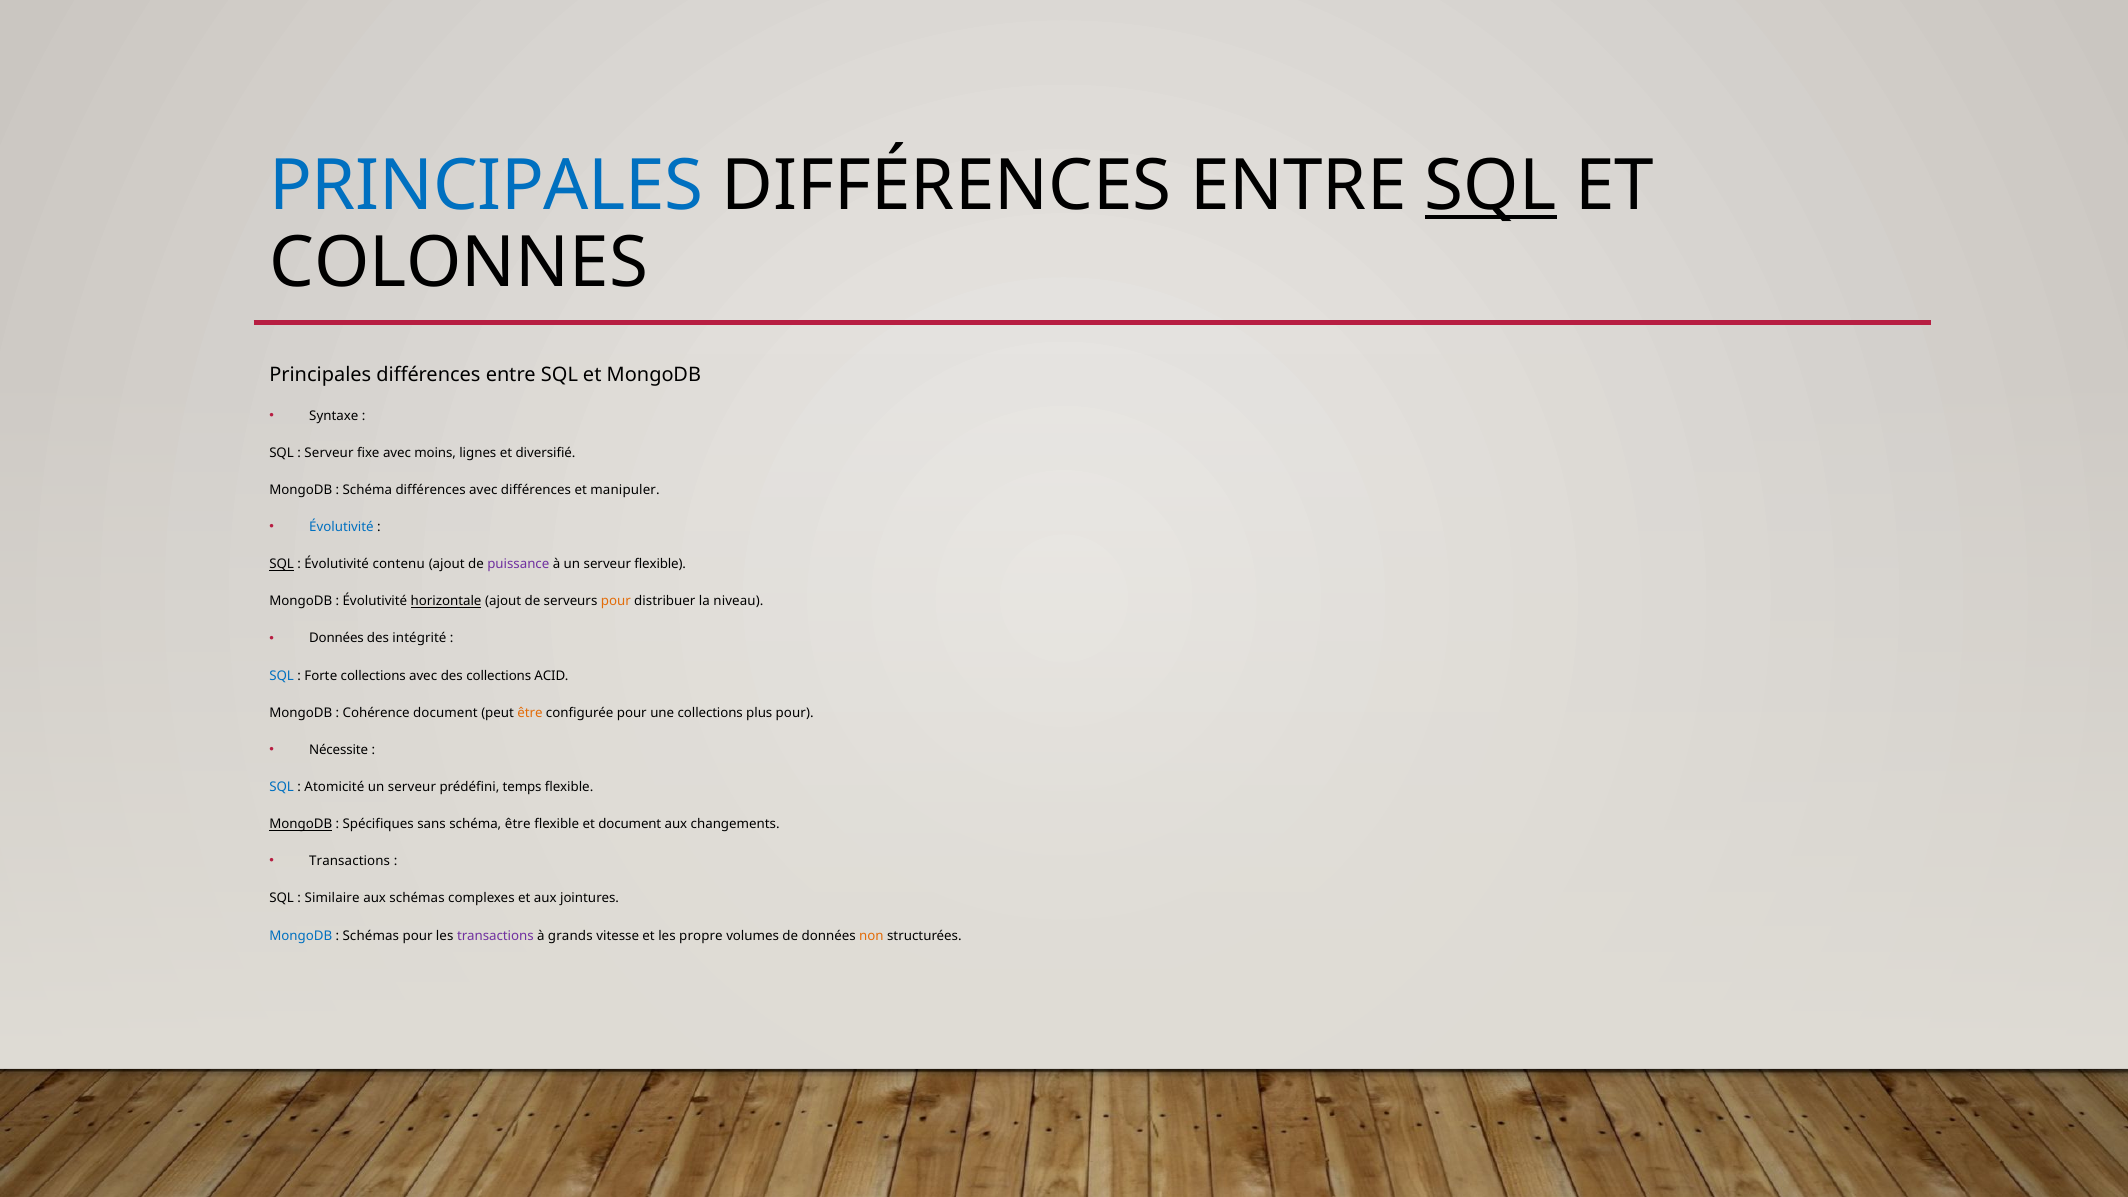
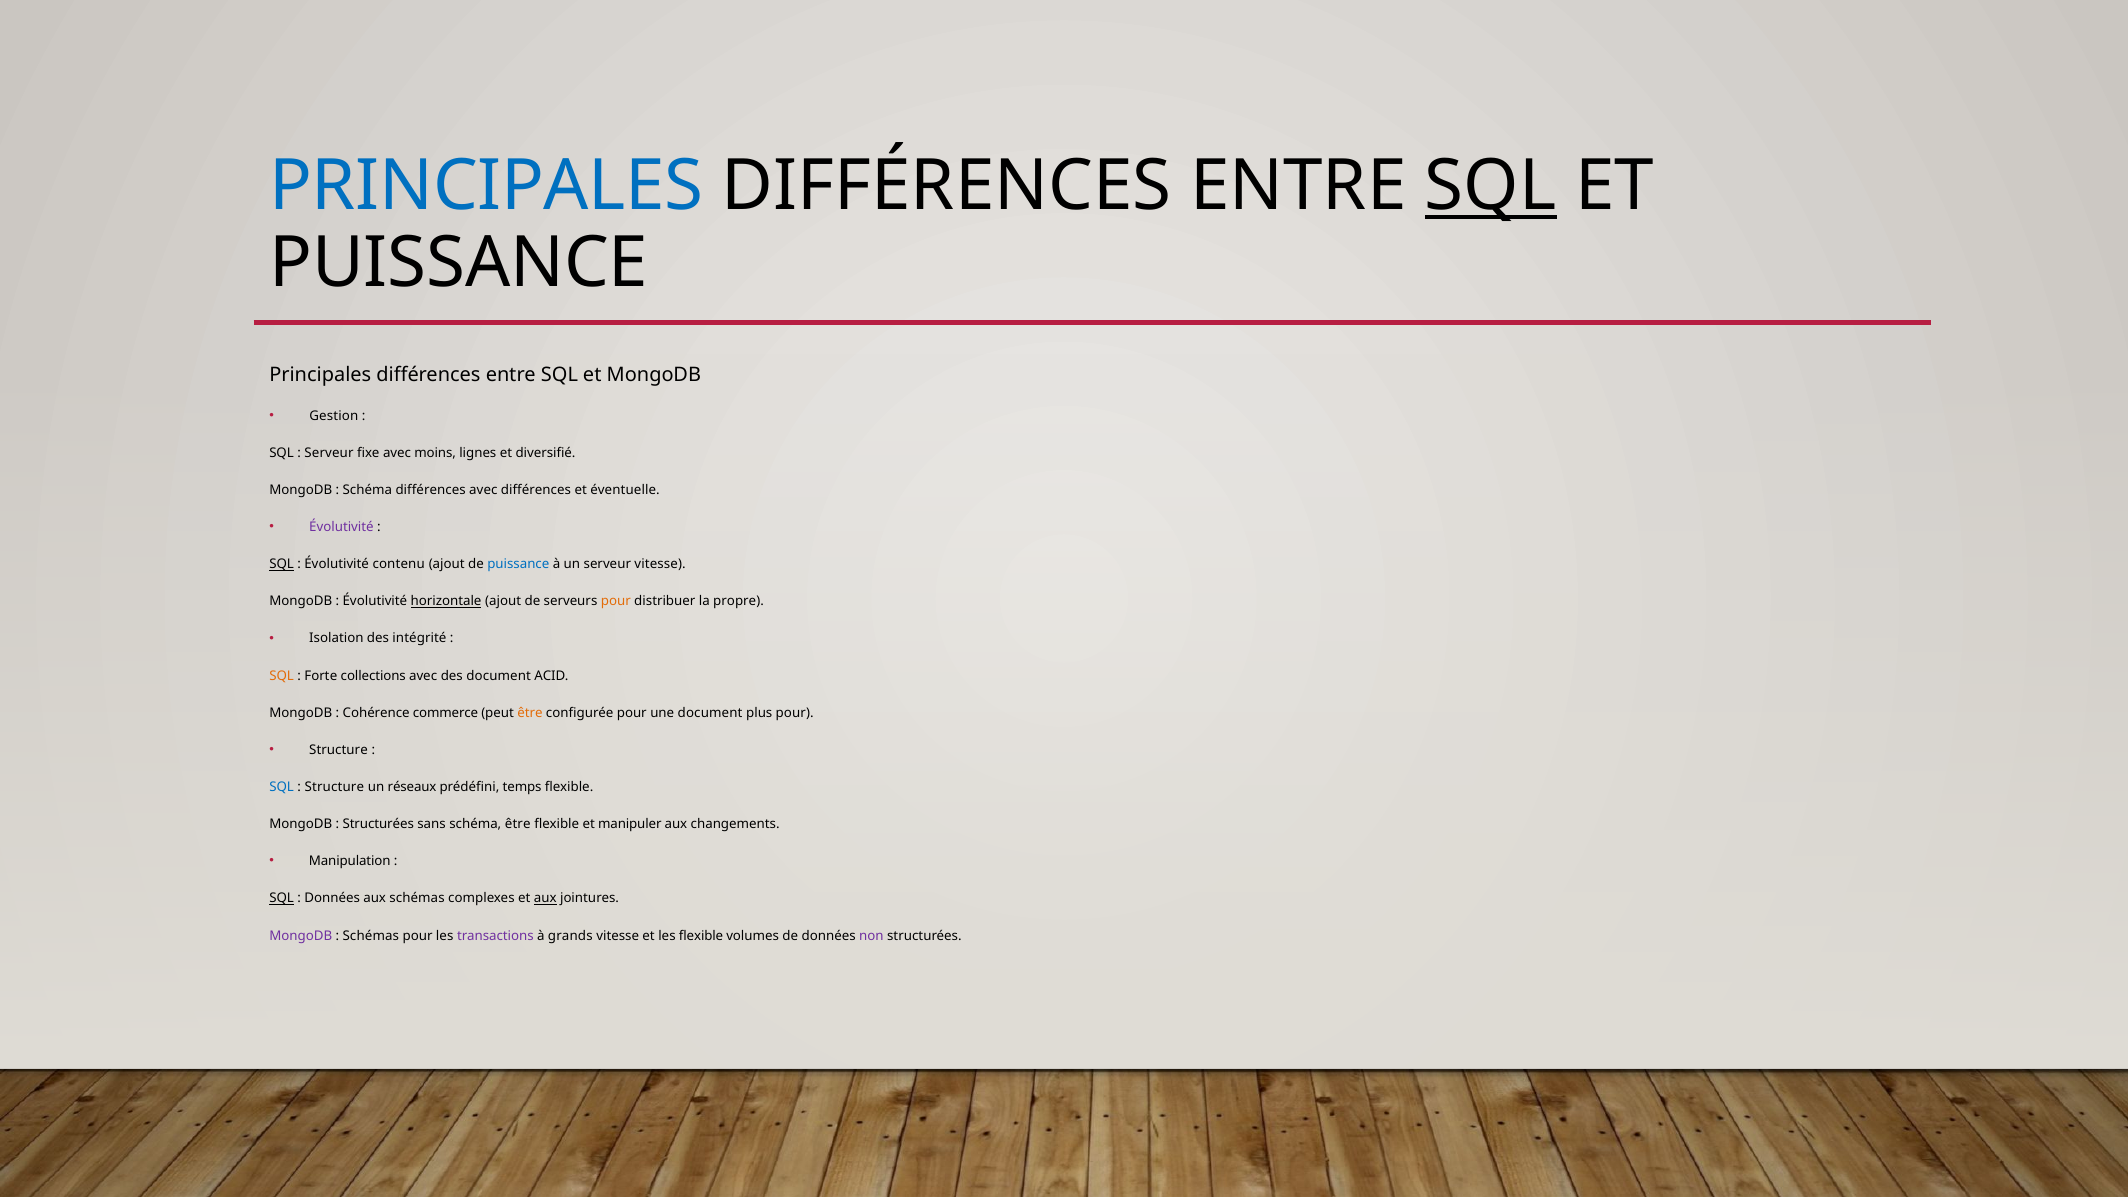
COLONNES at (459, 263): COLONNES -> PUISSANCE
Syntaxe: Syntaxe -> Gestion
manipuler: manipuler -> éventuelle
Évolutivité at (341, 527) colour: blue -> purple
puissance at (518, 564) colour: purple -> blue
serveur flexible: flexible -> vitesse
niveau: niveau -> propre
Données at (336, 639): Données -> Isolation
SQL at (282, 676) colour: blue -> orange
des collections: collections -> document
Cohérence document: document -> commerce
une collections: collections -> document
Nécessite at (339, 750): Nécessite -> Structure
Atomicité at (334, 787): Atomicité -> Structure
serveur at (412, 787): serveur -> réseaux
MongoDB at (301, 824) underline: present -> none
Spécifiques at (378, 824): Spécifiques -> Structurées
et document: document -> manipuler
Transactions at (350, 861): Transactions -> Manipulation
SQL at (282, 899) underline: none -> present
Similaire at (332, 899): Similaire -> Données
aux at (545, 899) underline: none -> present
MongoDB at (301, 936) colour: blue -> purple
les propre: propre -> flexible
non colour: orange -> purple
